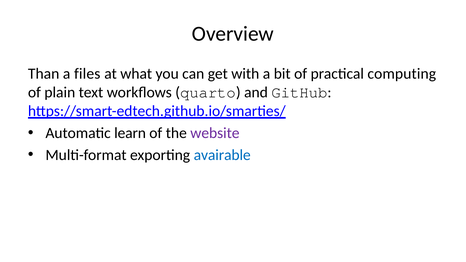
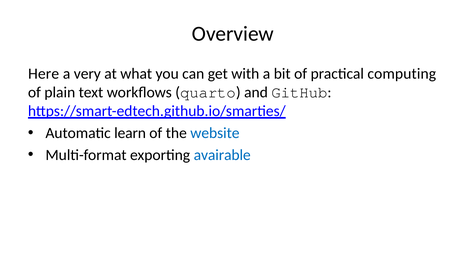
Than: Than -> Here
files: files -> very
website colour: purple -> blue
